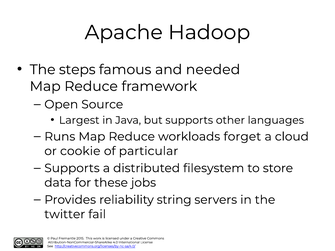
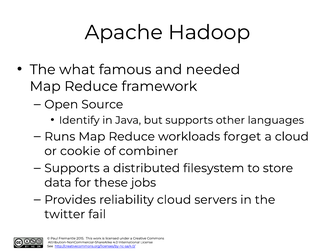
steps: steps -> what
Largest: Largest -> Identify
particular: particular -> combiner
reliability string: string -> cloud
